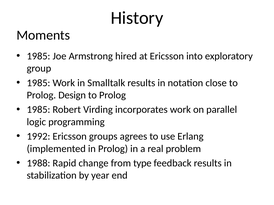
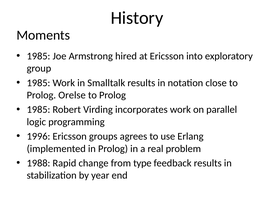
Design: Design -> Orelse
1992: 1992 -> 1996
